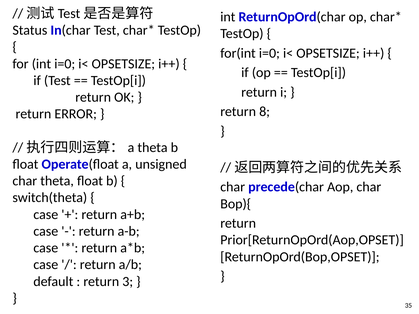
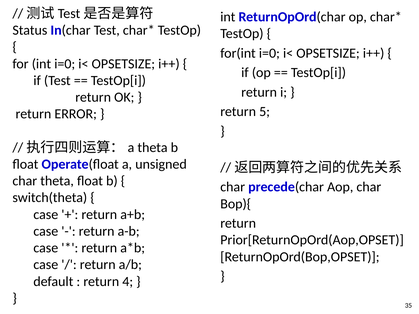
8: 8 -> 5
3: 3 -> 4
